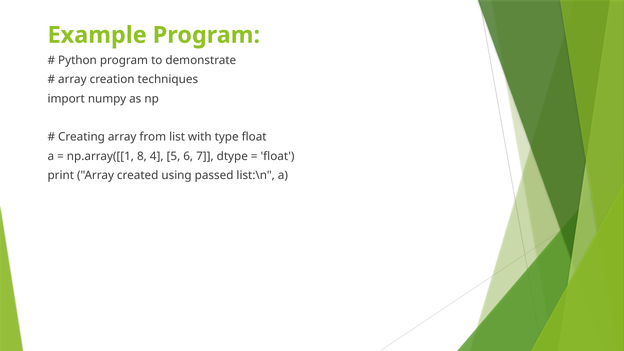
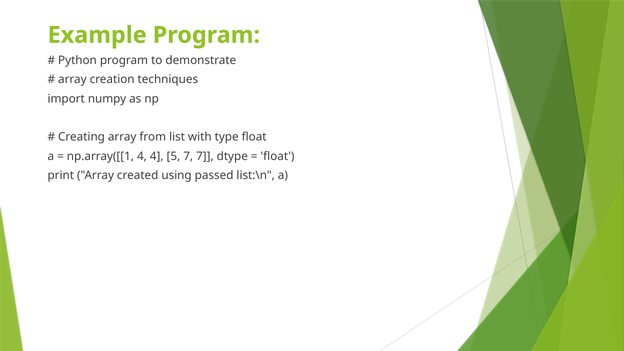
np.array([[1 8: 8 -> 4
5 6: 6 -> 7
